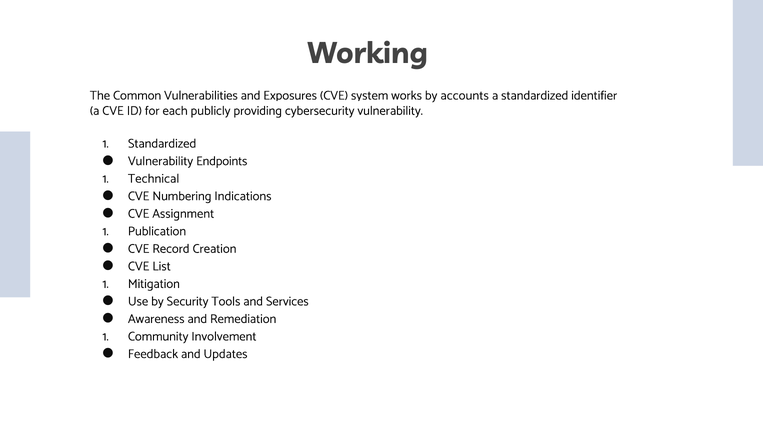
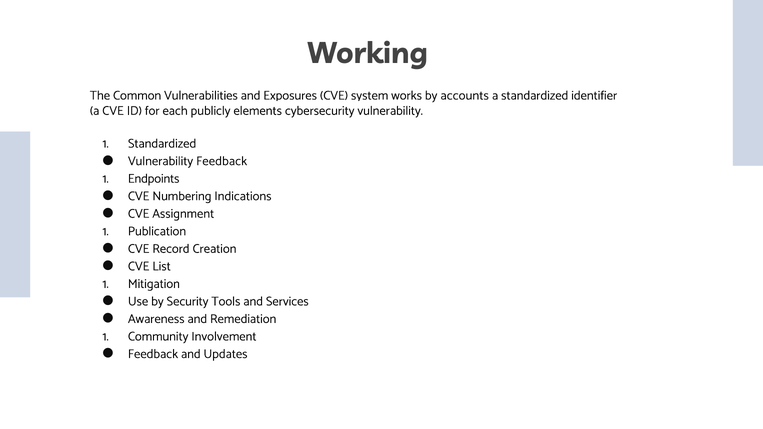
providing: providing -> elements
Vulnerability Endpoints: Endpoints -> Feedback
Technical: Technical -> Endpoints
